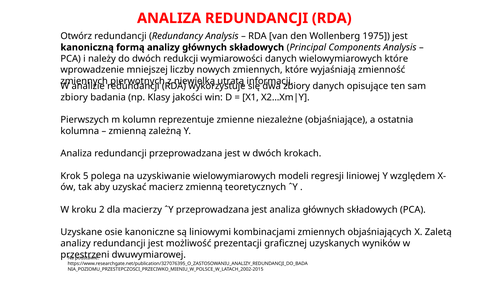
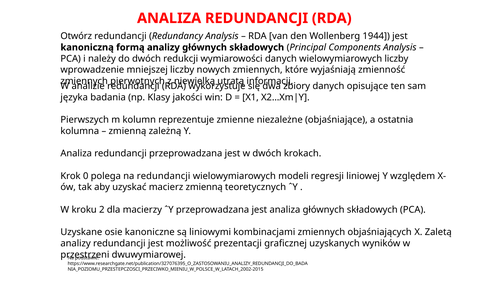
1975: 1975 -> 1944
wielowymiarowych które: które -> liczby
zbiory at (74, 97): zbiory -> języka
5: 5 -> 0
na uzyskiwanie: uzyskiwanie -> redundancji
